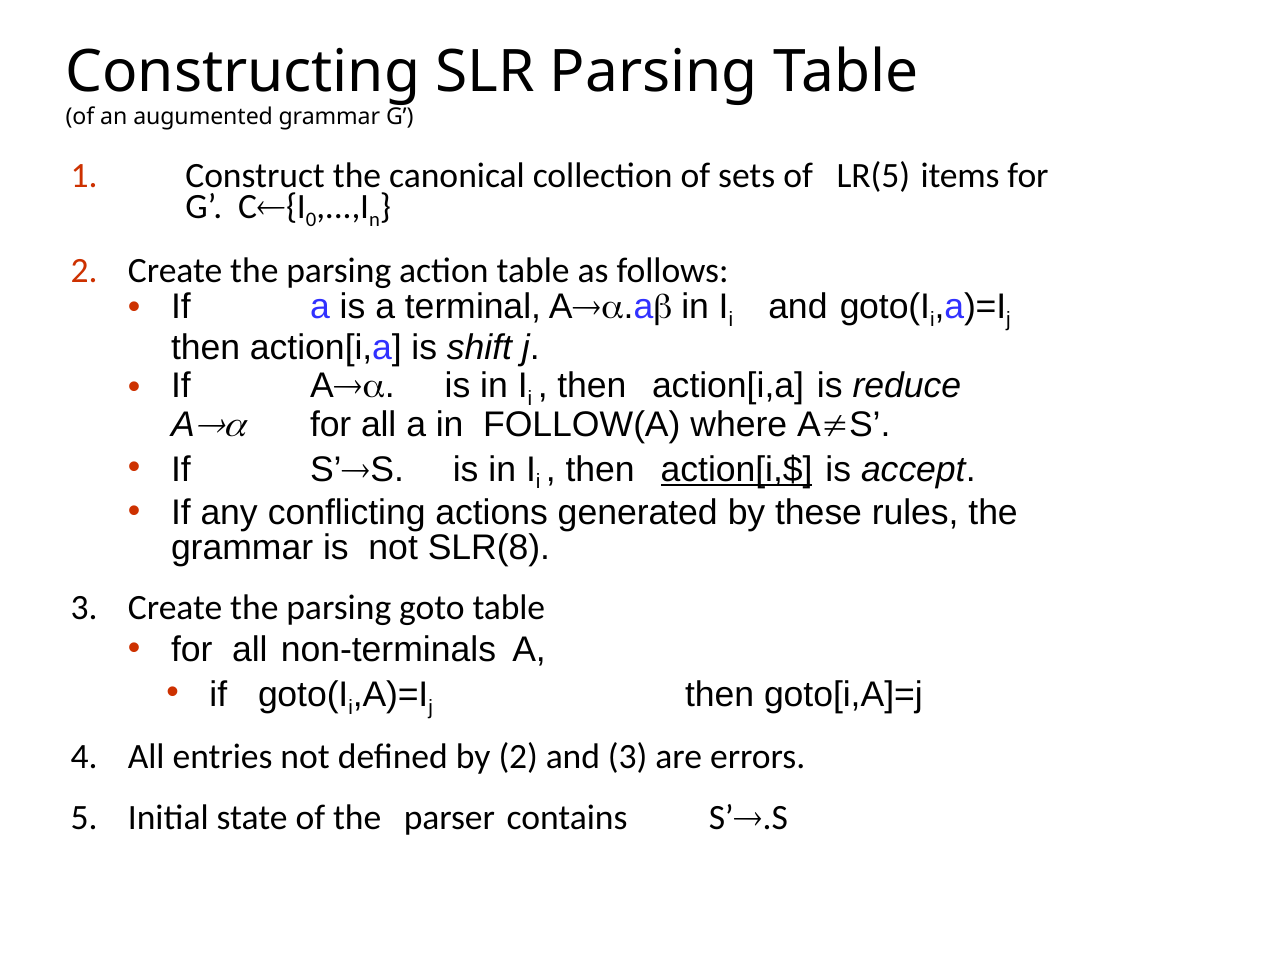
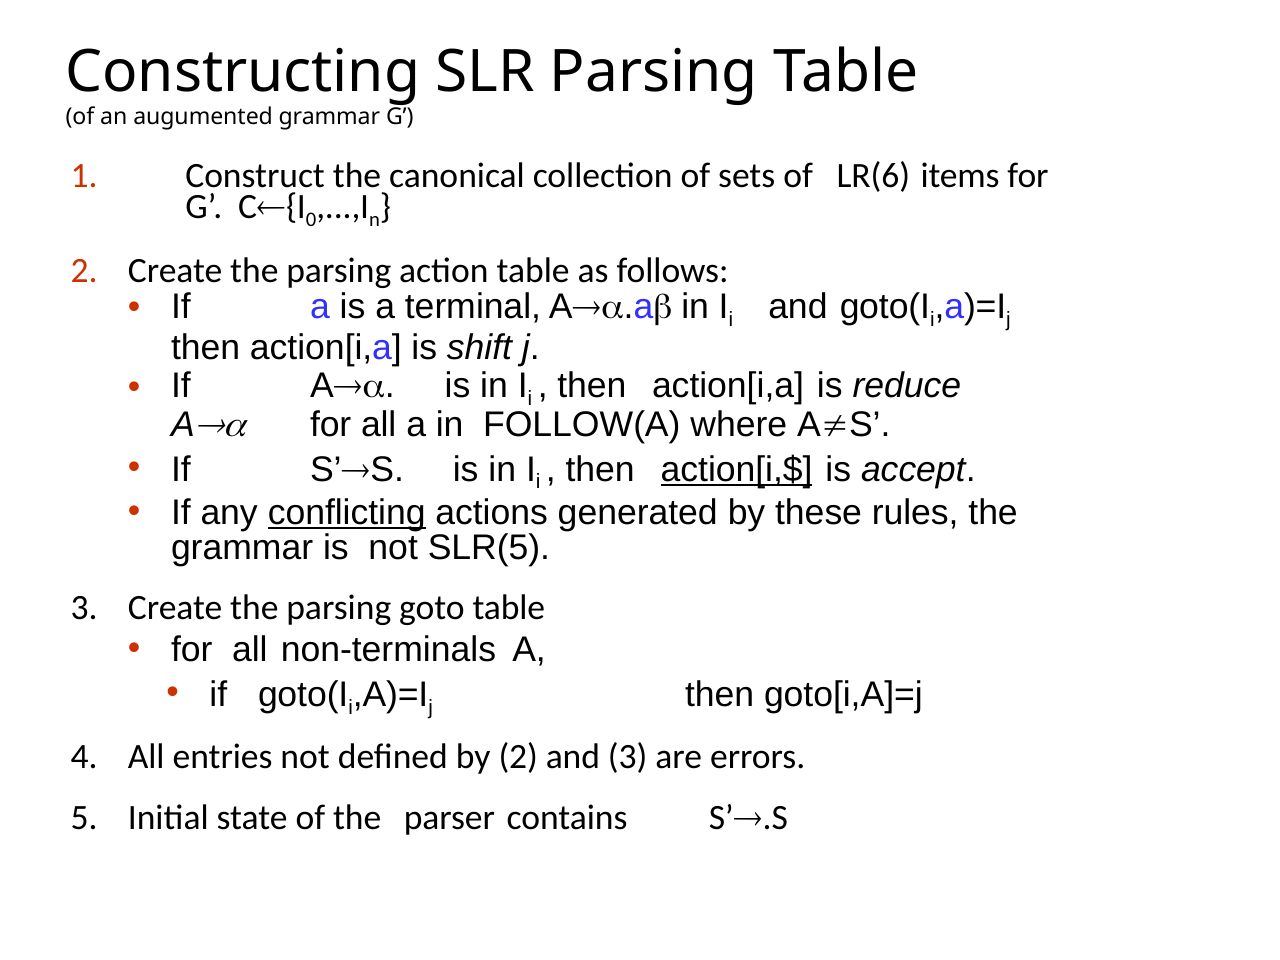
LR(5: LR(5 -> LR(6
conflicting underline: none -> present
SLR(8: SLR(8 -> SLR(5
